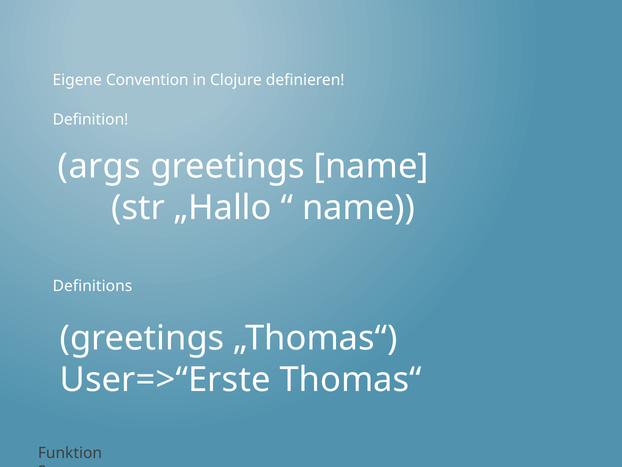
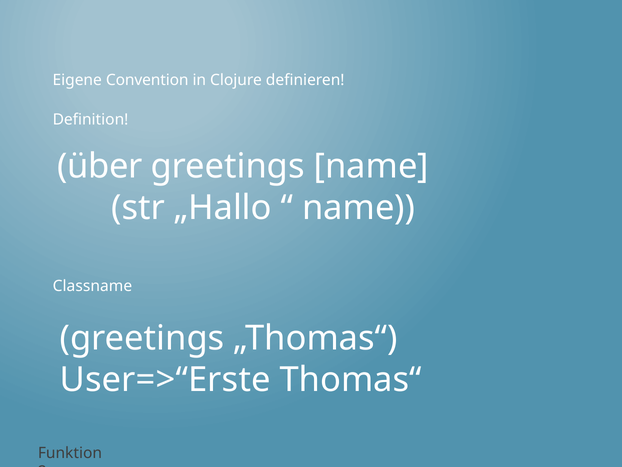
args: args -> über
Definitions: Definitions -> Classname
